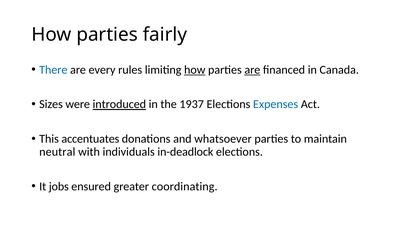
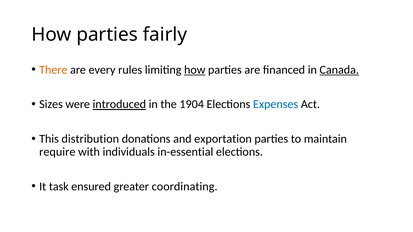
There colour: blue -> orange
are at (252, 70) underline: present -> none
Canada underline: none -> present
1937: 1937 -> 1904
accentuates: accentuates -> distribution
whatsoever: whatsoever -> exportation
neutral: neutral -> require
in-deadlock: in-deadlock -> in-essential
jobs: jobs -> task
